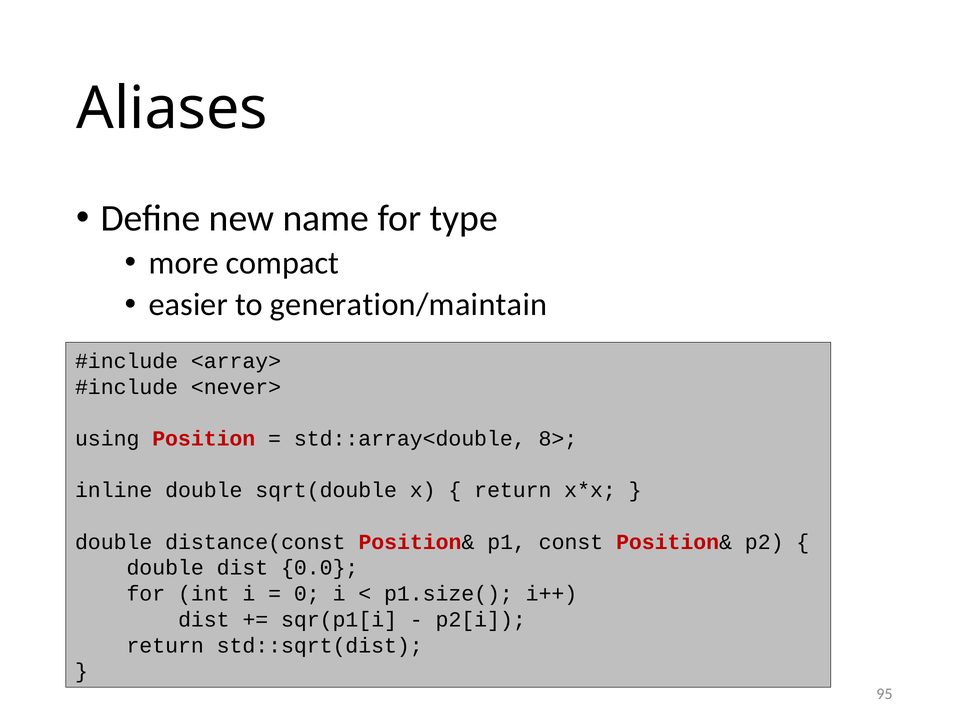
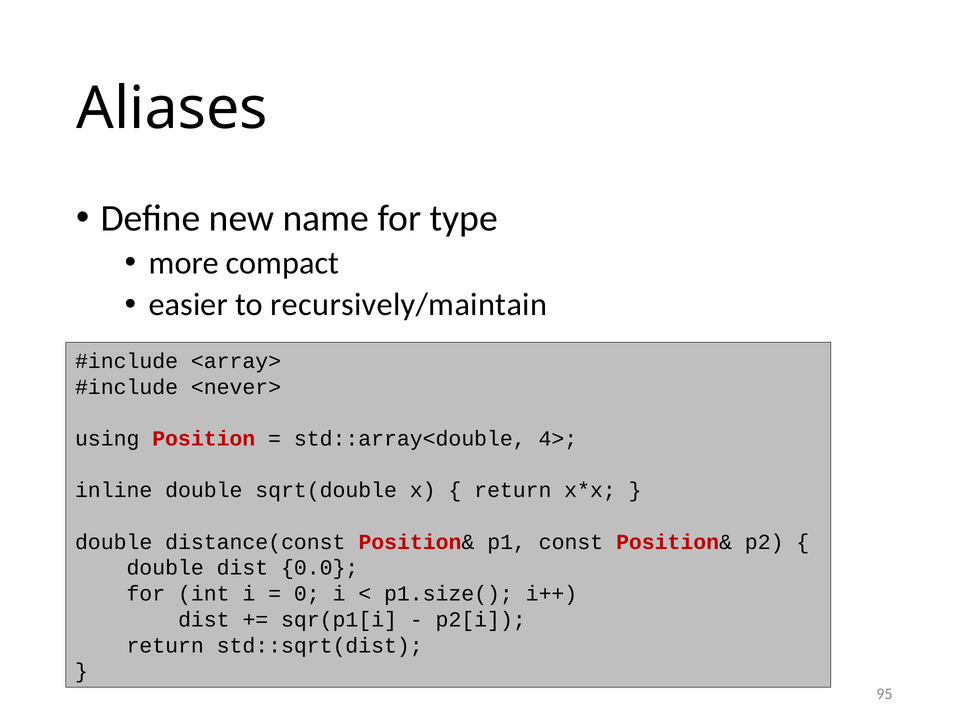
generation/maintain: generation/maintain -> recursively/maintain
8>: 8> -> 4>
